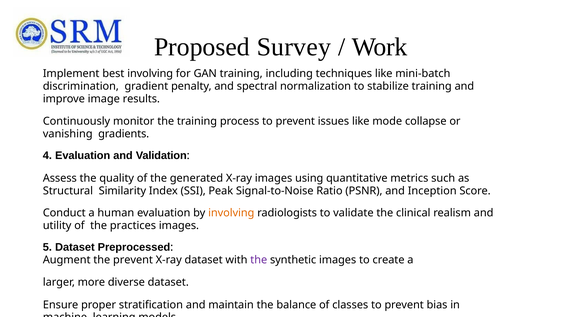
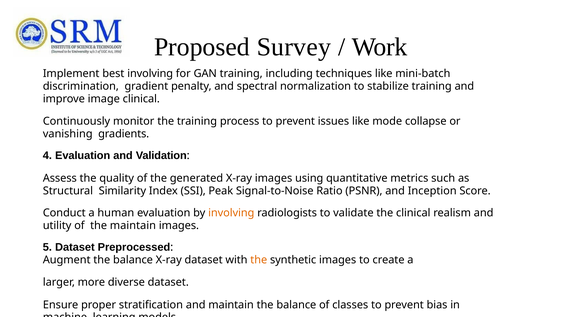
image results: results -> clinical
the practices: practices -> maintain
Augment the prevent: prevent -> balance
the at (259, 260) colour: purple -> orange
